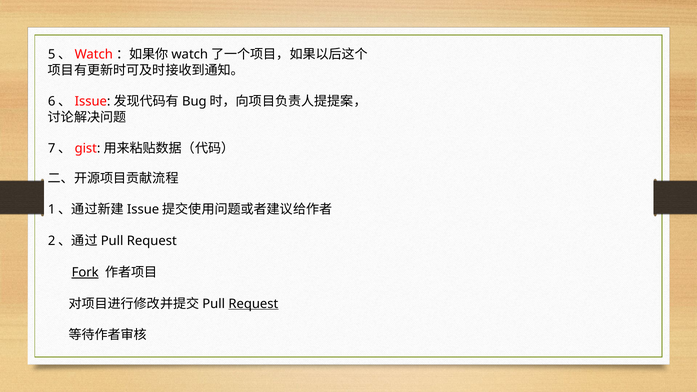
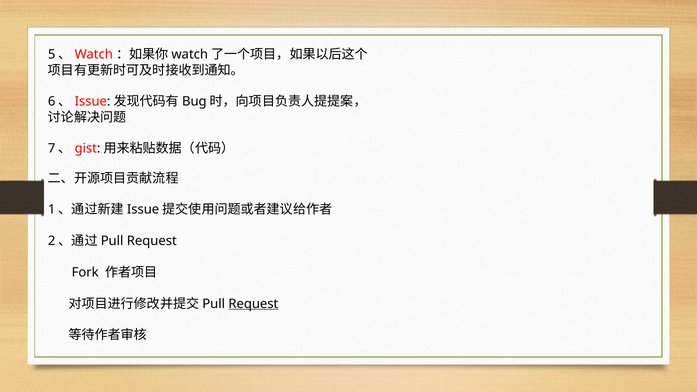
Fork underline: present -> none
